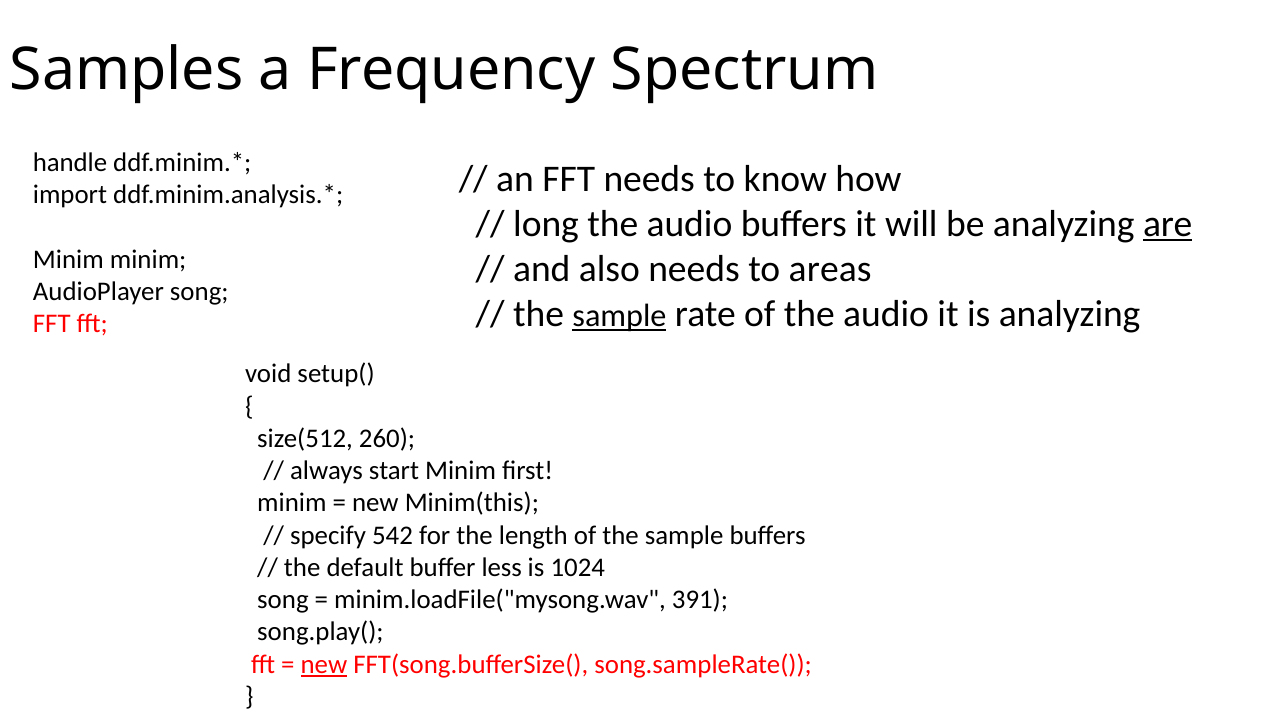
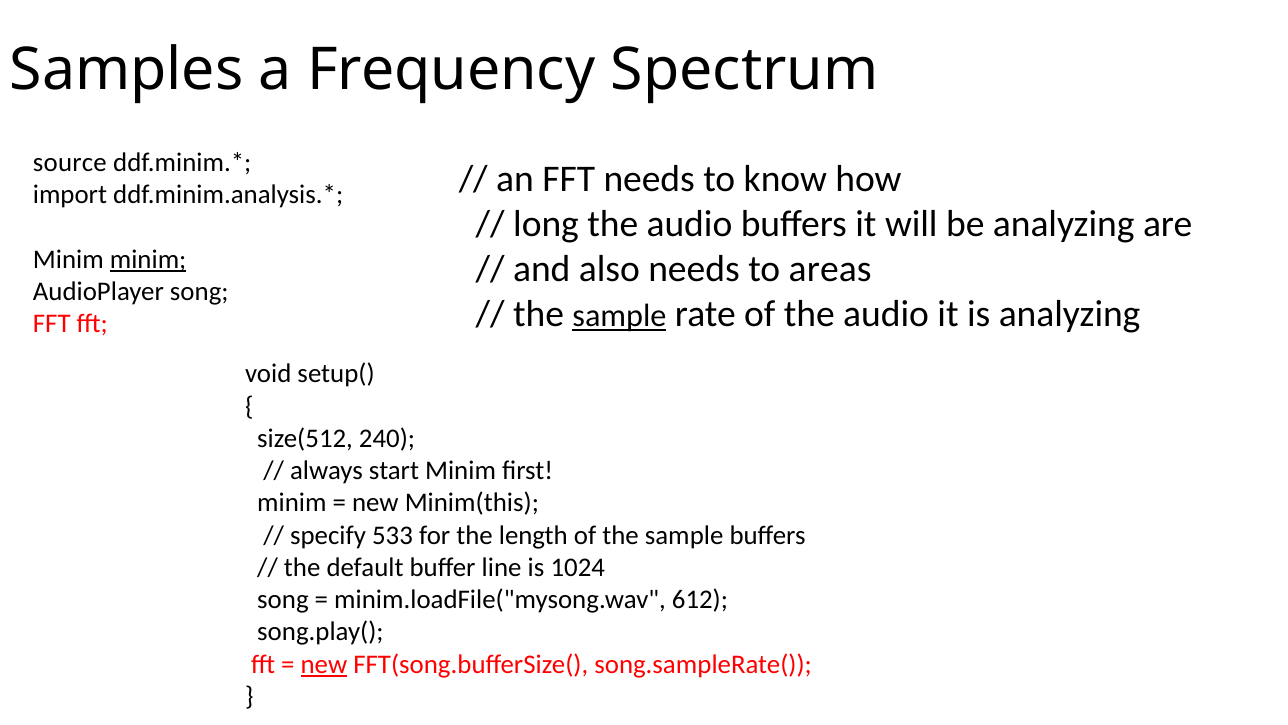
handle: handle -> source
are underline: present -> none
minim at (148, 259) underline: none -> present
260: 260 -> 240
542: 542 -> 533
less: less -> line
391: 391 -> 612
